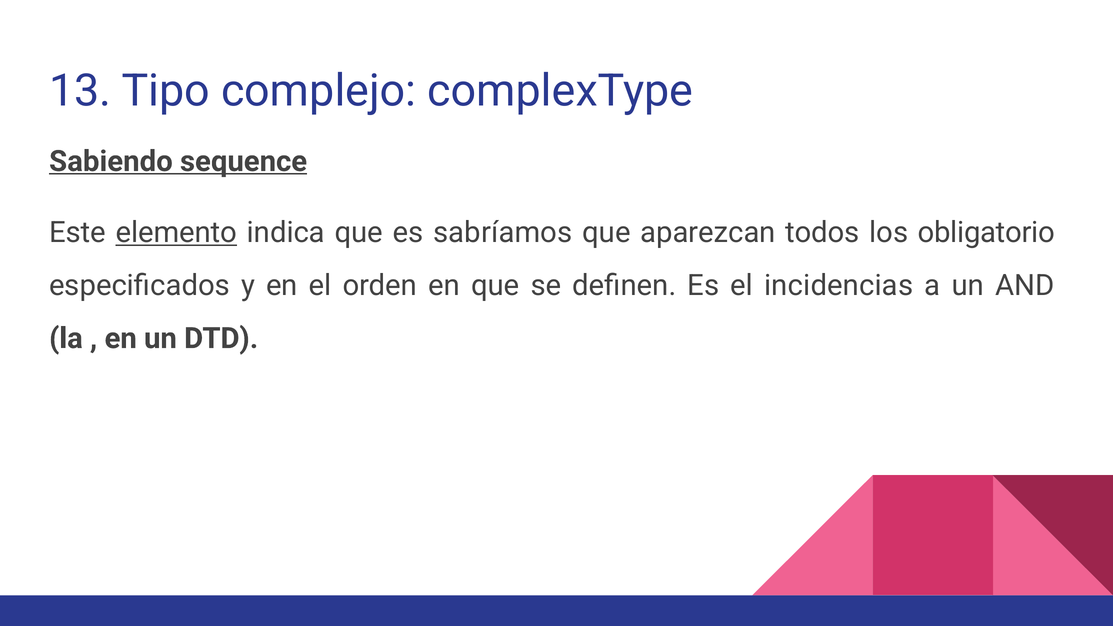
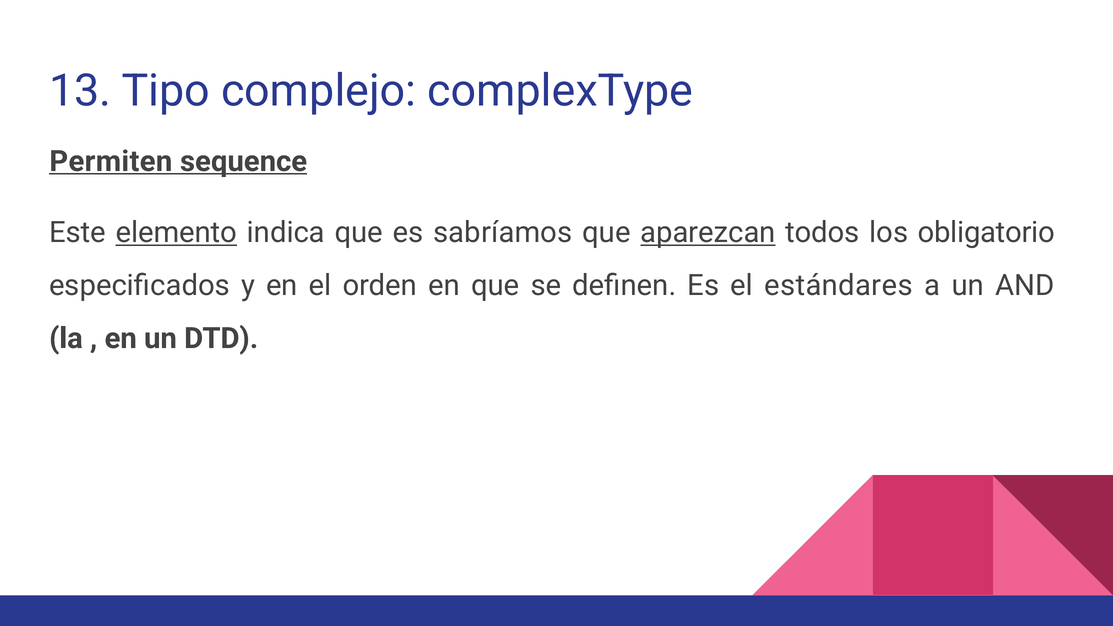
Sabiendo: Sabiendo -> Permiten
aparezcan underline: none -> present
incidencias: incidencias -> estándares
